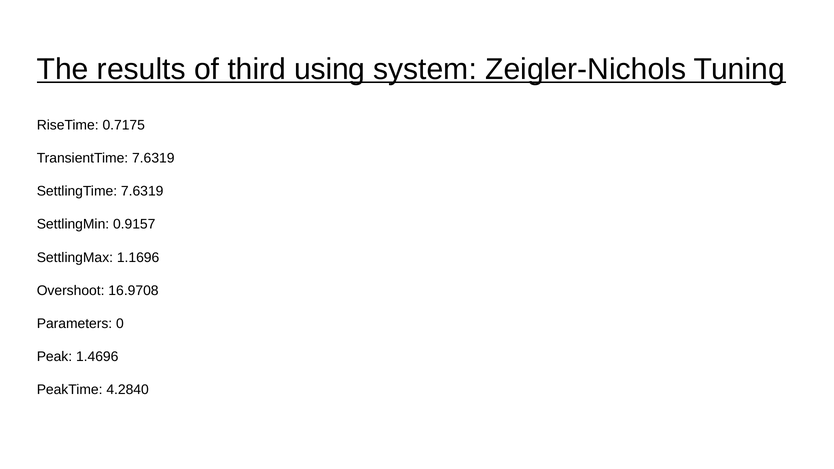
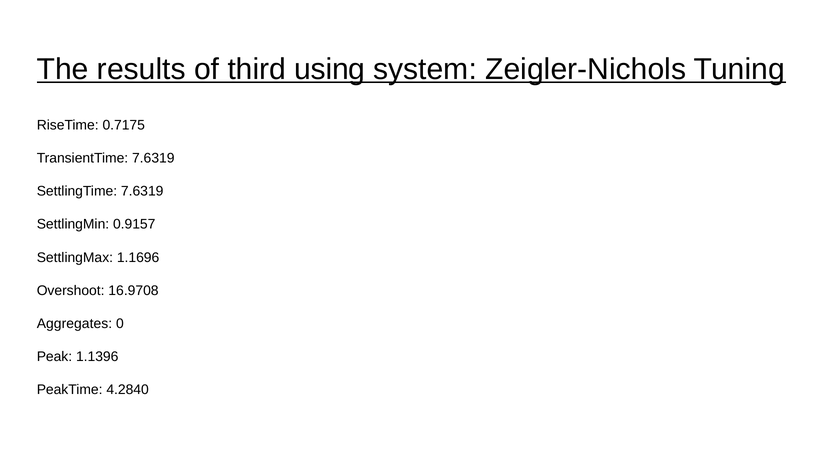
Parameters: Parameters -> Aggregates
1.4696: 1.4696 -> 1.1396
